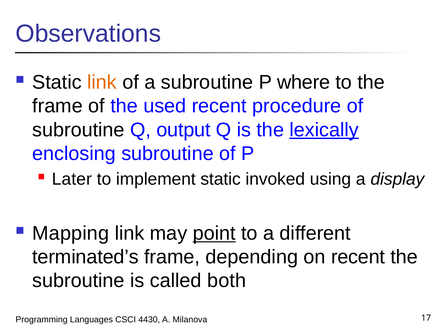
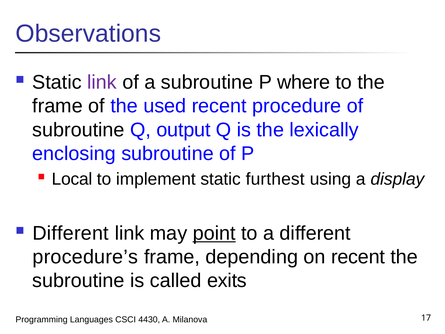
link at (102, 82) colour: orange -> purple
lexically underline: present -> none
Later: Later -> Local
invoked: invoked -> furthest
Mapping at (71, 233): Mapping -> Different
terminated’s: terminated’s -> procedure’s
both: both -> exits
